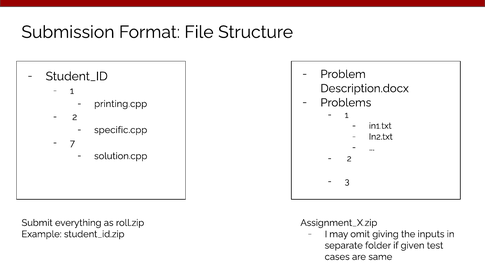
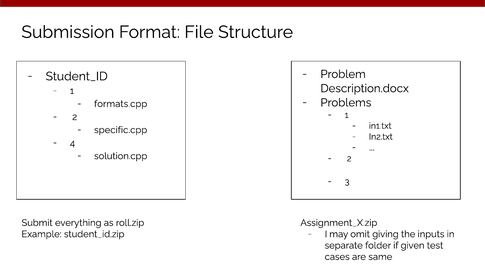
printing.cpp: printing.cpp -> formats.cpp
7: 7 -> 4
